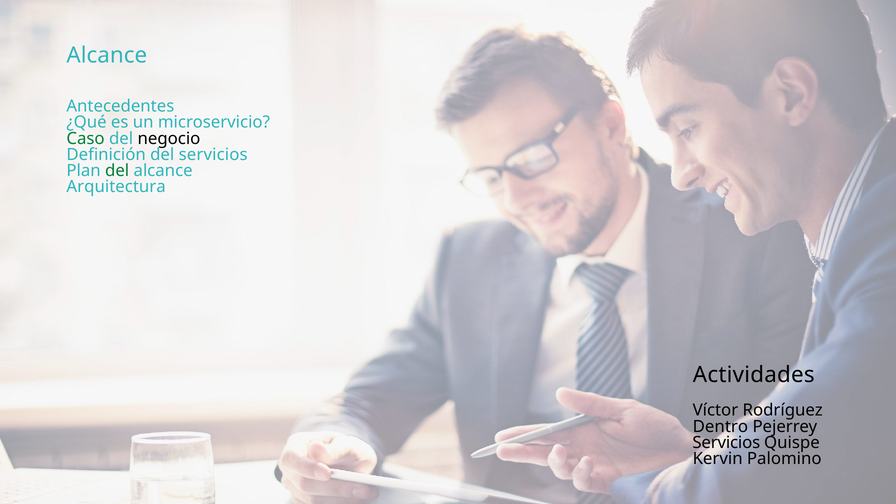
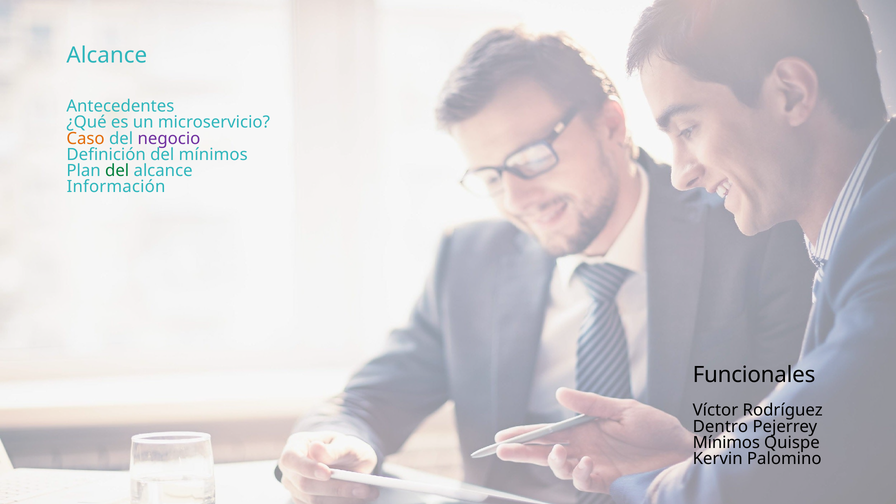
Caso colour: green -> orange
negocio colour: black -> purple
del servicios: servicios -> mínimos
Arquitectura: Arquitectura -> Información
Actividades: Actividades -> Funcionales
Servicios at (726, 443): Servicios -> Mínimos
